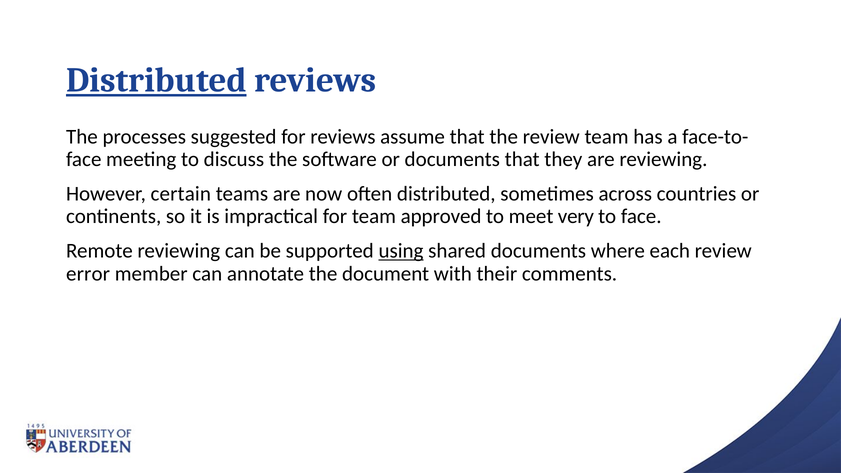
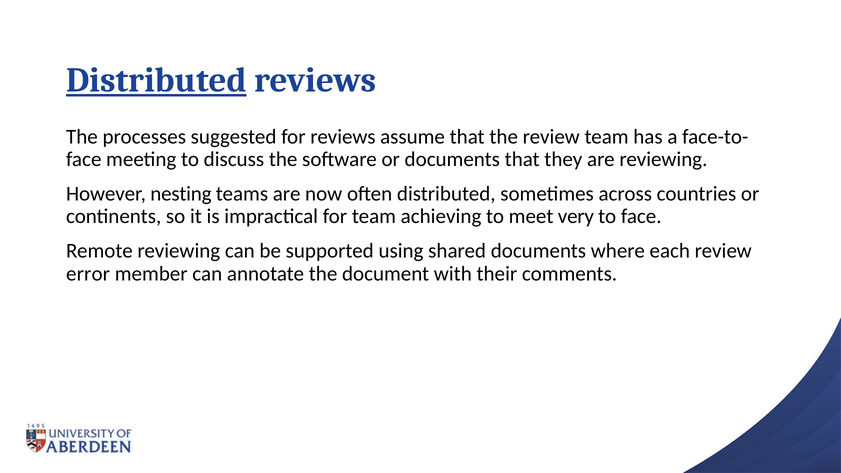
certain: certain -> nesting
approved: approved -> achieving
using underline: present -> none
